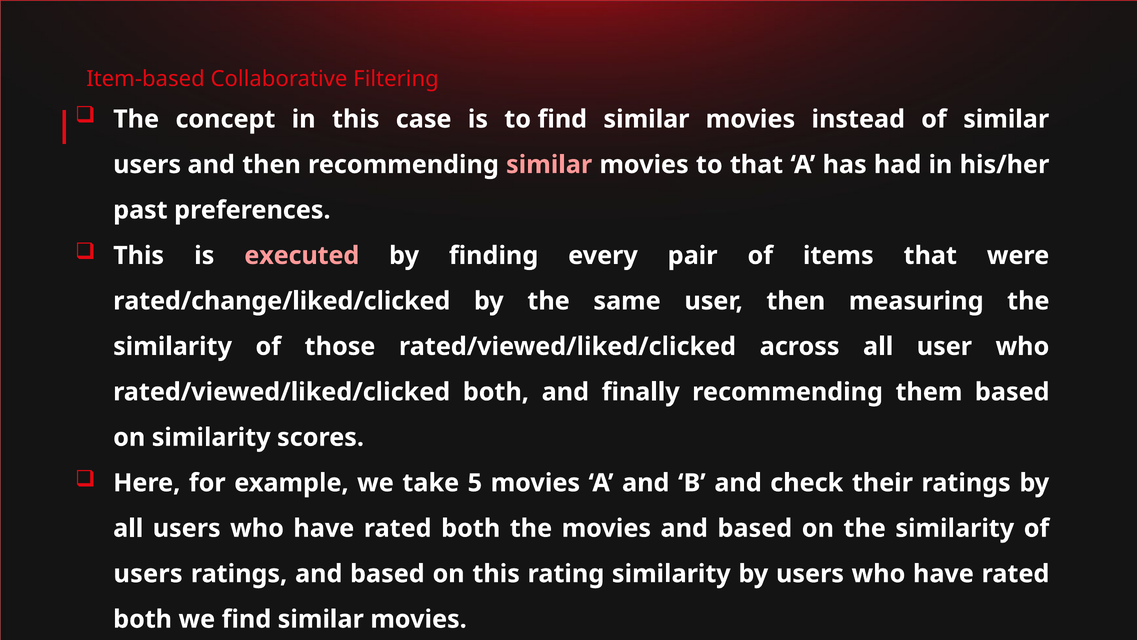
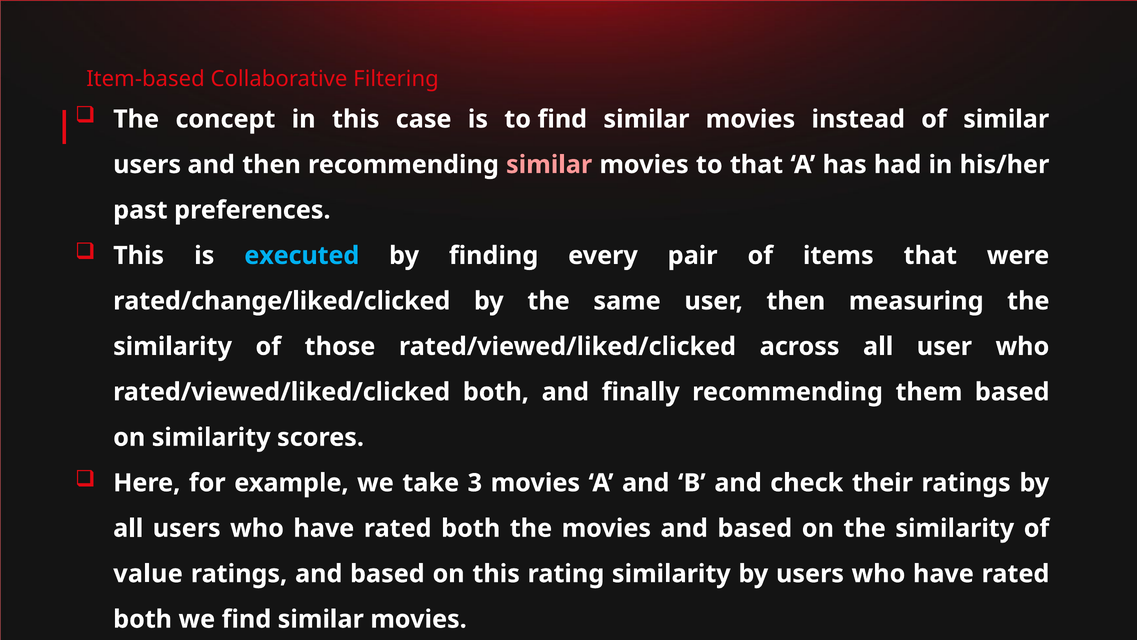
executed colour: pink -> light blue
5: 5 -> 3
users at (148, 574): users -> value
